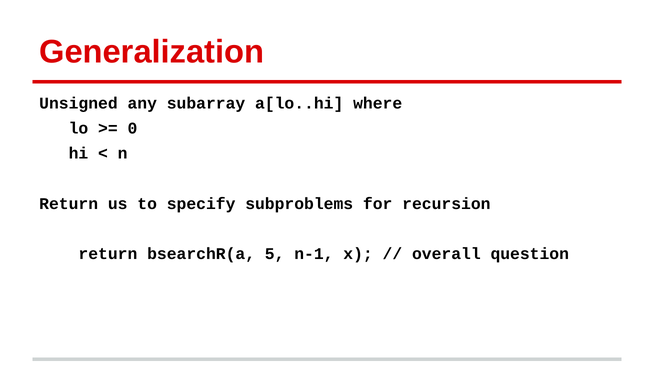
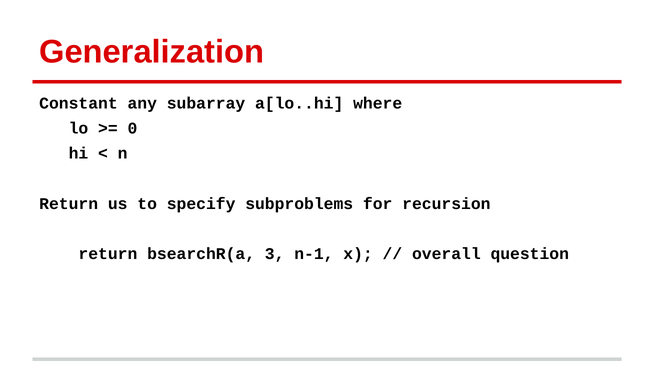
Unsigned: Unsigned -> Constant
5: 5 -> 3
